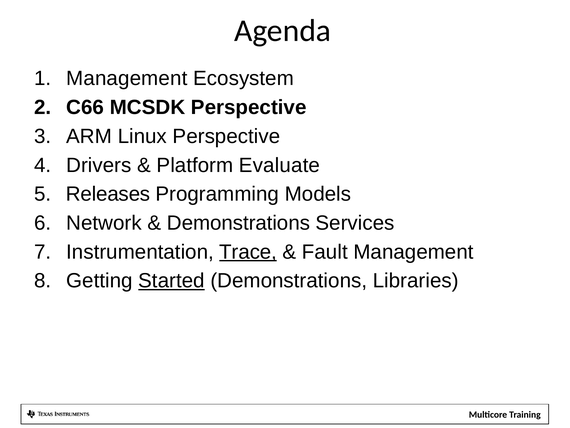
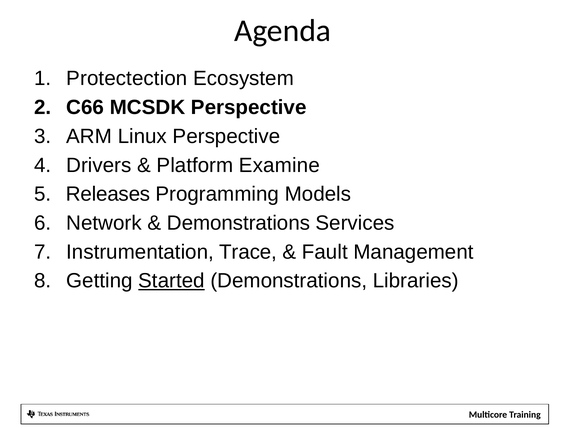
Management at (127, 78): Management -> Protectection
Evaluate: Evaluate -> Examine
Trace underline: present -> none
